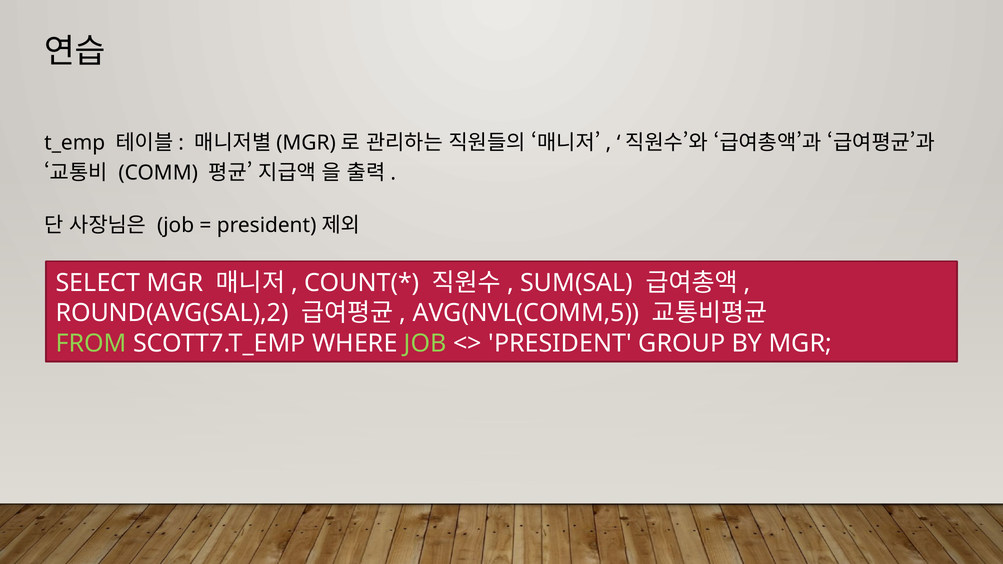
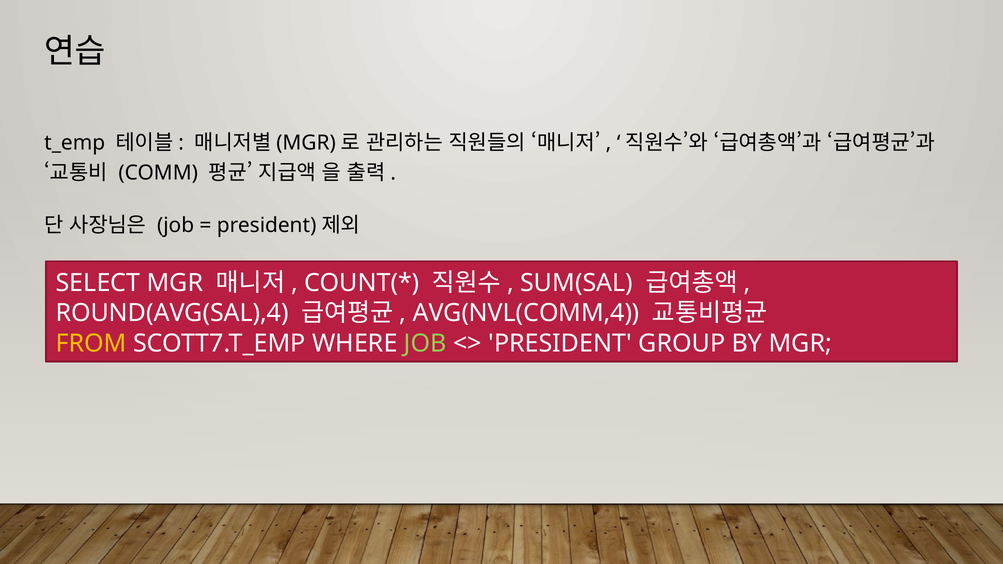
ROUND(AVG(SAL),2: ROUND(AVG(SAL),2 -> ROUND(AVG(SAL),4
AVG(NVL(COMM,5: AVG(NVL(COMM,5 -> AVG(NVL(COMM,4
FROM colour: light green -> yellow
